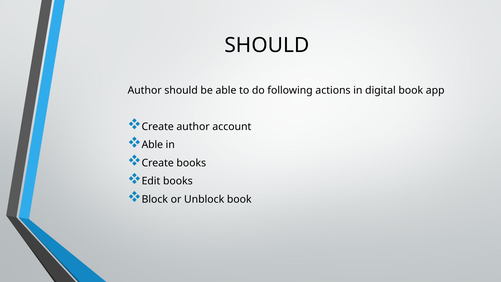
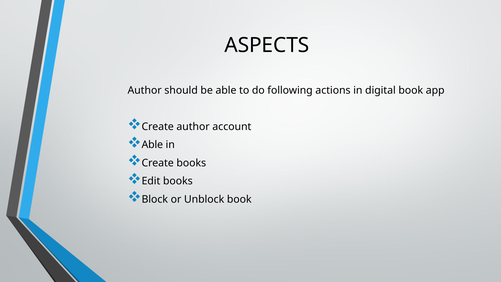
SHOULD at (267, 45): SHOULD -> ASPECTS
